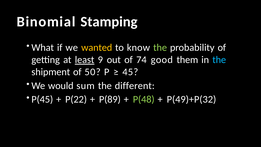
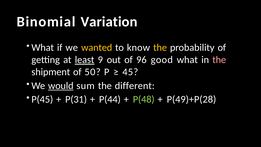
Stamping: Stamping -> Variation
the at (160, 48) colour: light green -> yellow
74: 74 -> 96
good them: them -> what
the at (219, 60) colour: light blue -> pink
would underline: none -> present
P(22: P(22 -> P(31
P(89: P(89 -> P(44
P(49)+P(32: P(49)+P(32 -> P(49)+P(28
